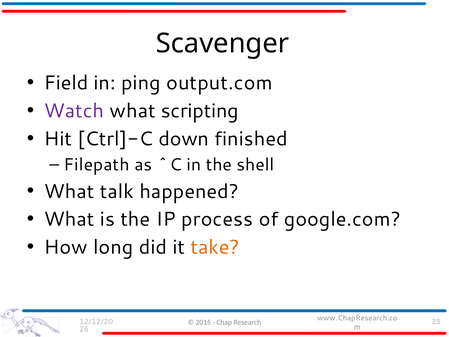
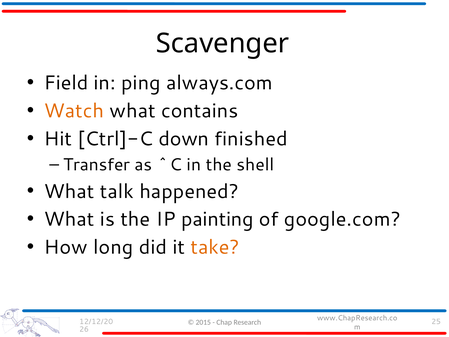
output.com: output.com -> always.com
Watch colour: purple -> orange
scripting: scripting -> contains
Filepath: Filepath -> Transfer
process: process -> painting
